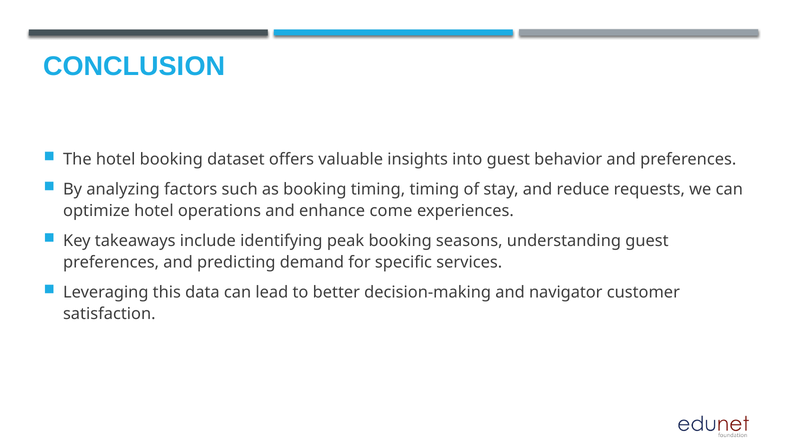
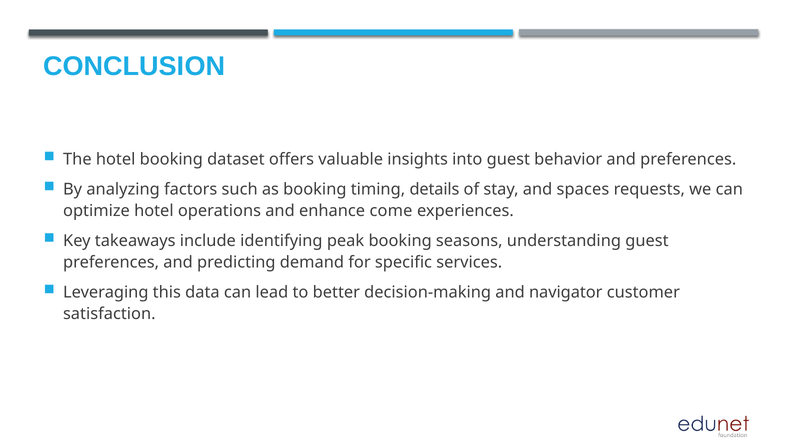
timing timing: timing -> details
reduce: reduce -> spaces
